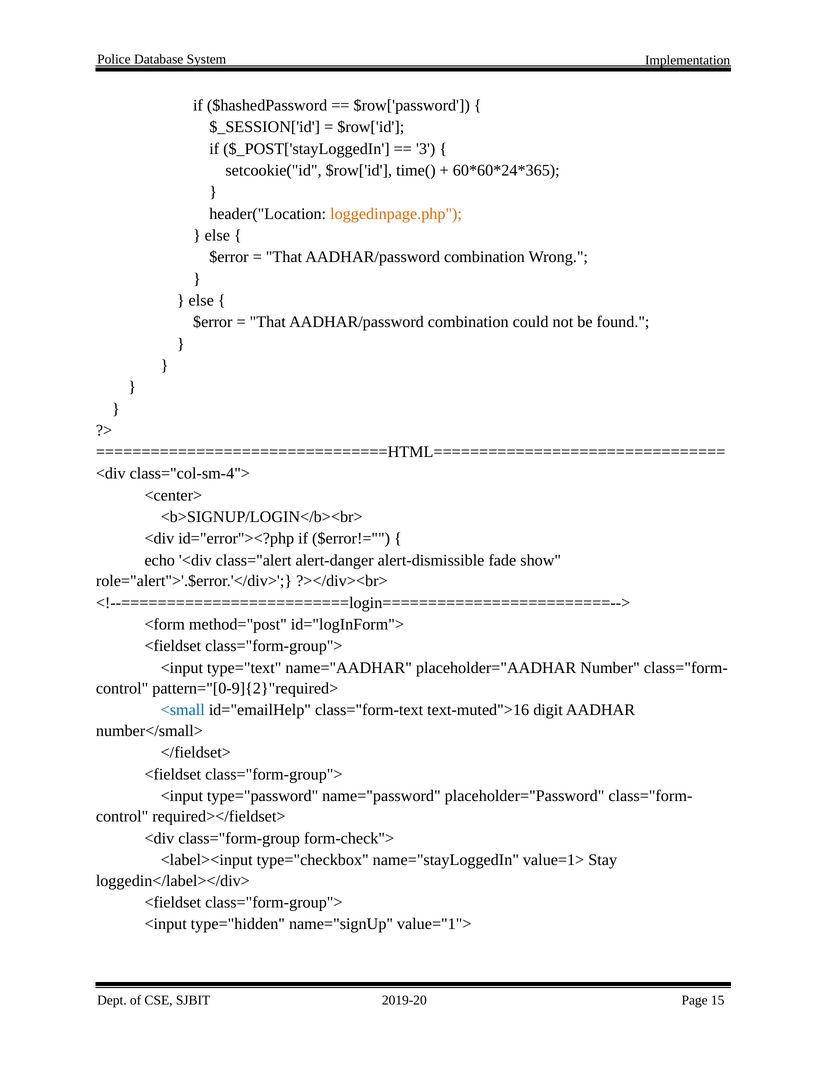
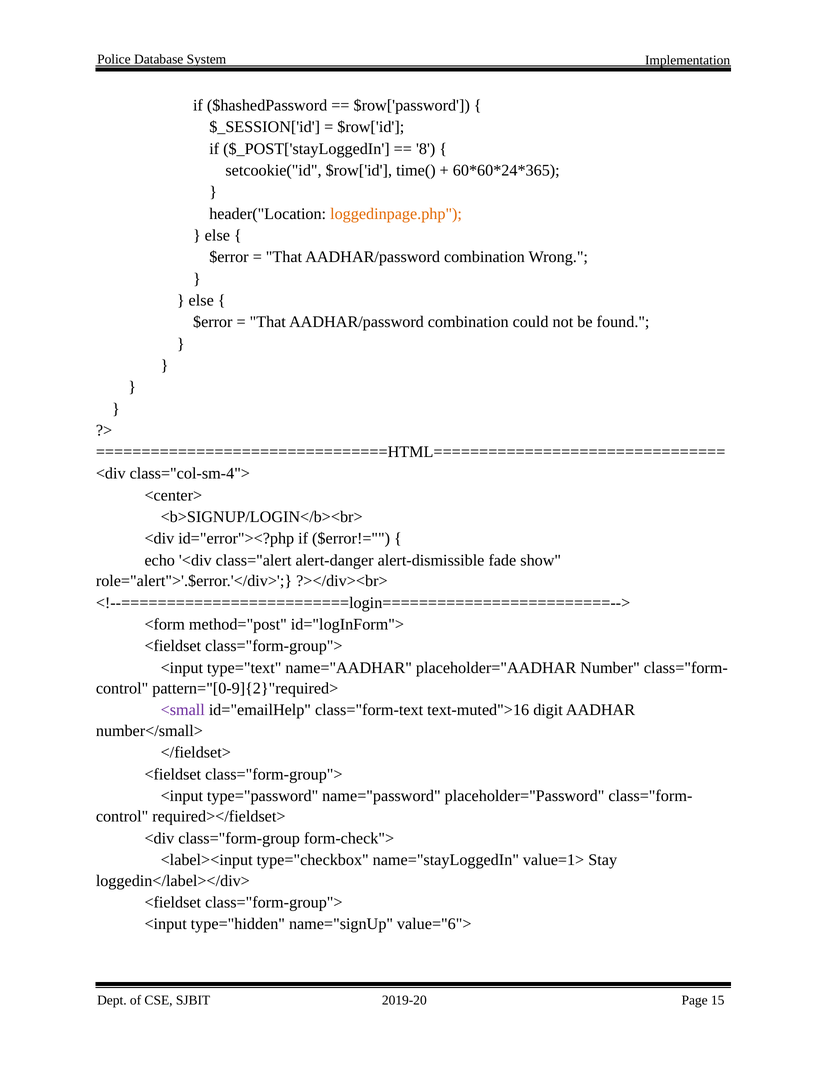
3: 3 -> 8
<small colour: blue -> purple
value="1">: value="1"> -> value="6">
